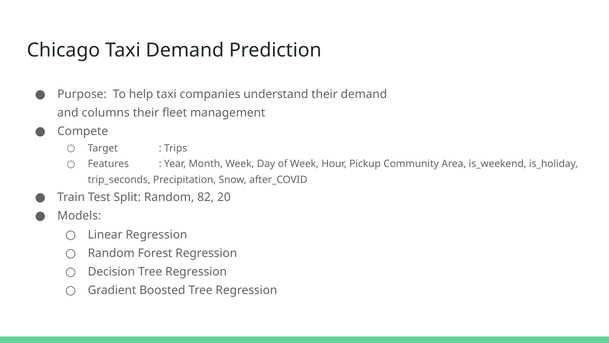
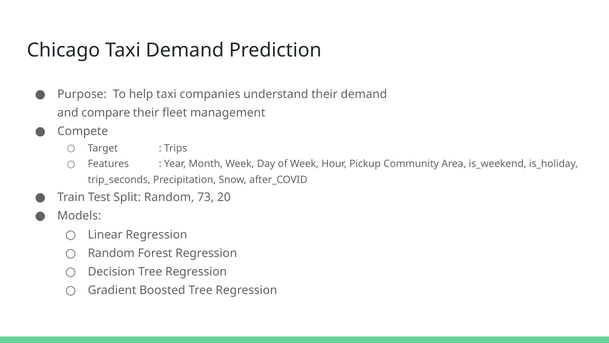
columns: columns -> compare
82: 82 -> 73
